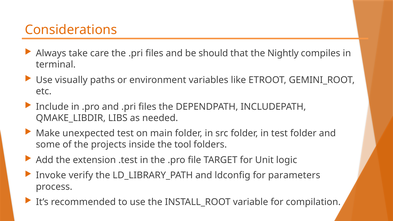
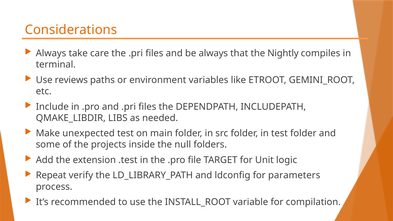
be should: should -> always
visually: visually -> reviews
tool: tool -> null
Invoke: Invoke -> Repeat
